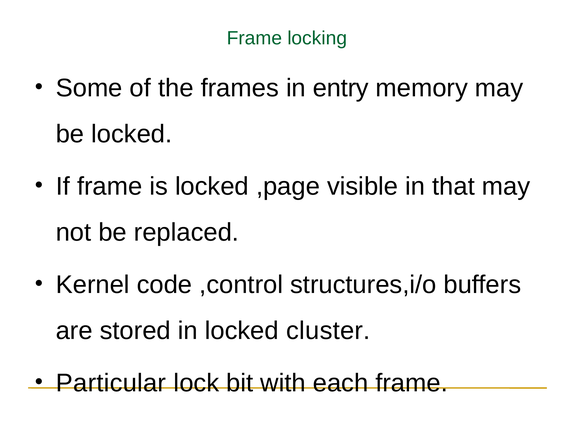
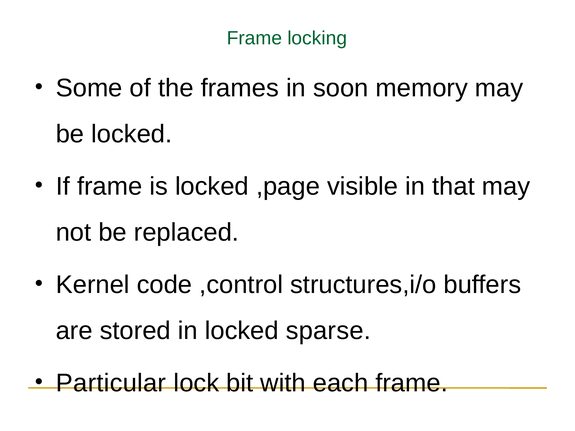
entry: entry -> soon
cluster: cluster -> sparse
